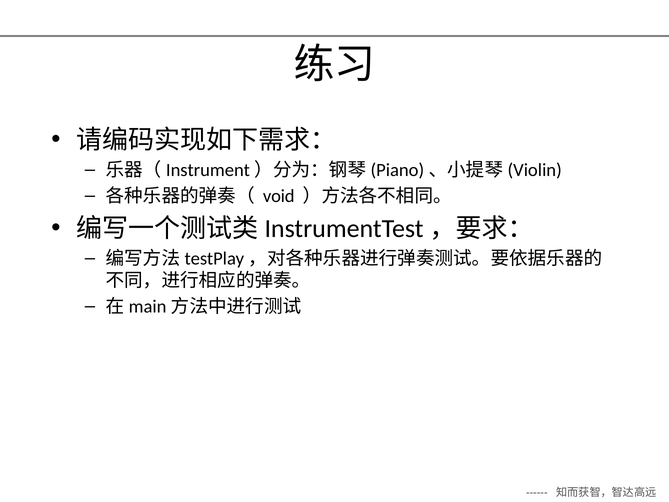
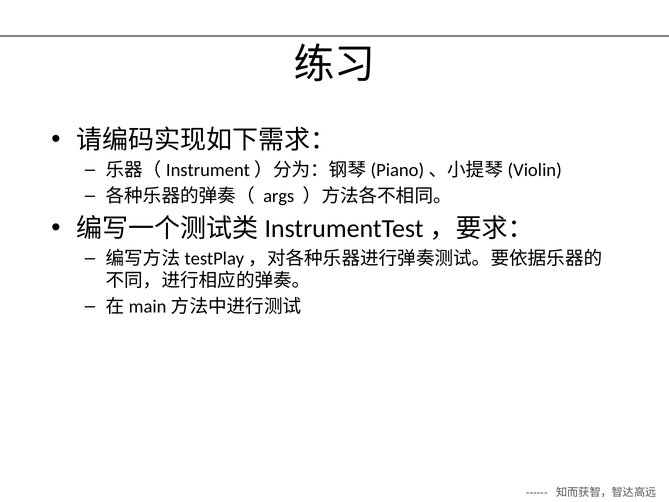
void: void -> args
